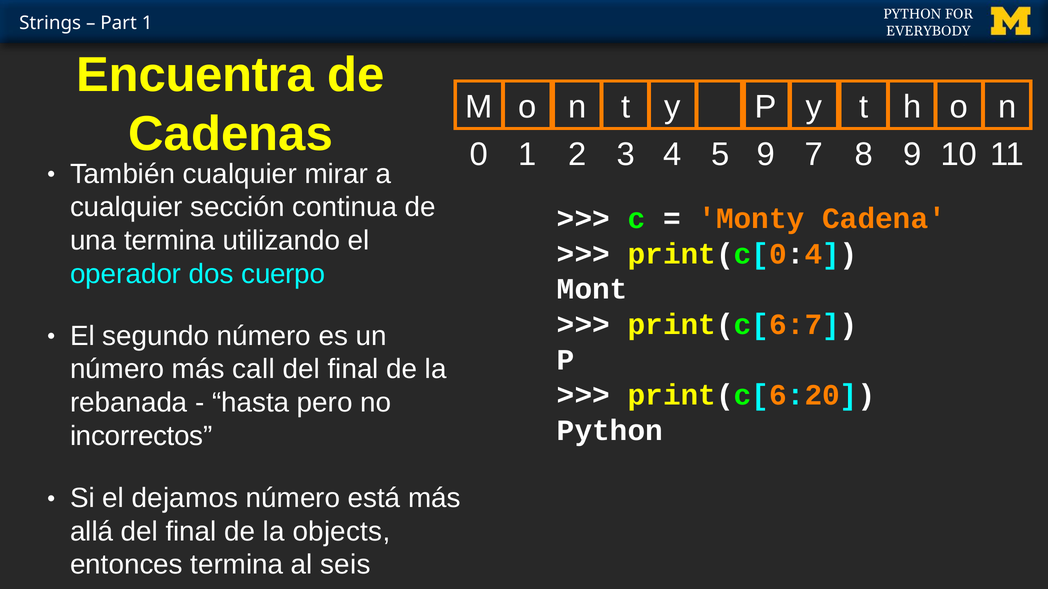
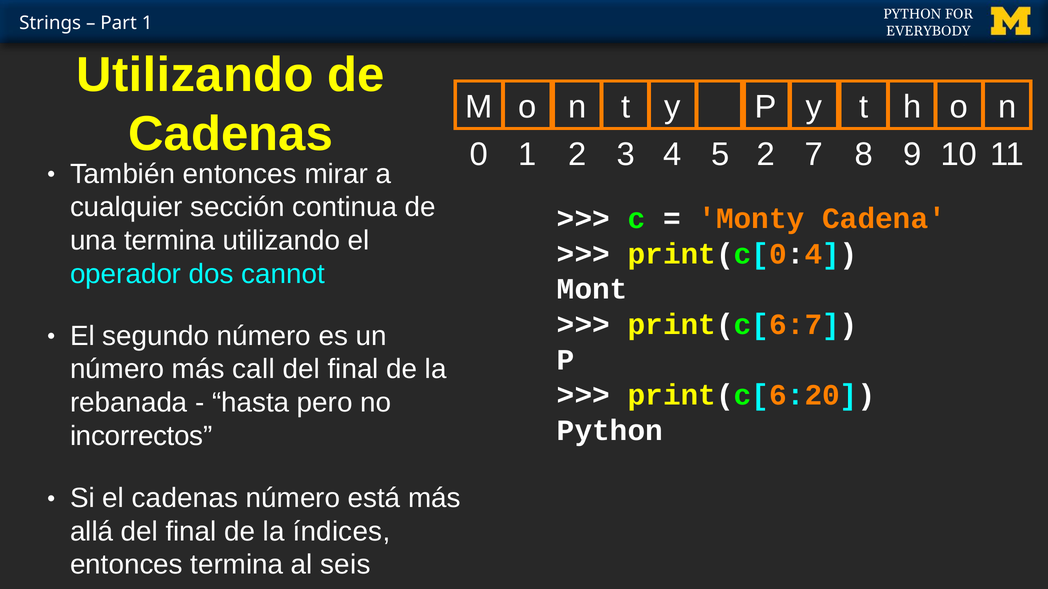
Encuentra at (195, 75): Encuentra -> Utilizando
5 9: 9 -> 2
También cualquier: cualquier -> entonces
cuerpo: cuerpo -> cannot
el dejamos: dejamos -> cadenas
objects: objects -> índices
